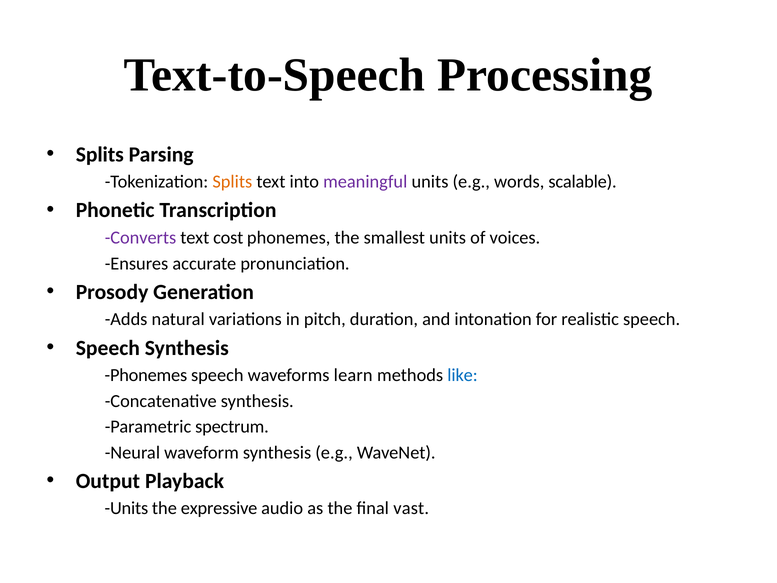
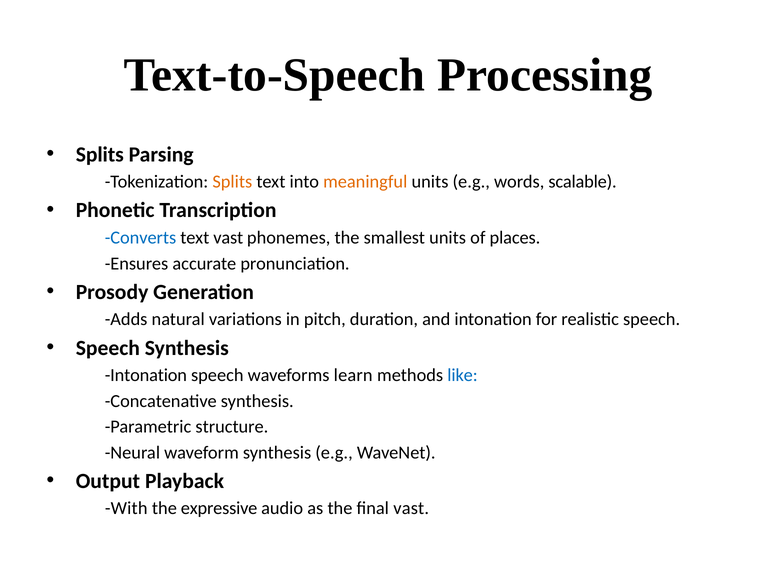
meaningful colour: purple -> orange
Converts colour: purple -> blue
text cost: cost -> vast
voices: voices -> places
Phonemes at (146, 375): Phonemes -> Intonation
spectrum: spectrum -> structure
Units at (126, 508): Units -> With
